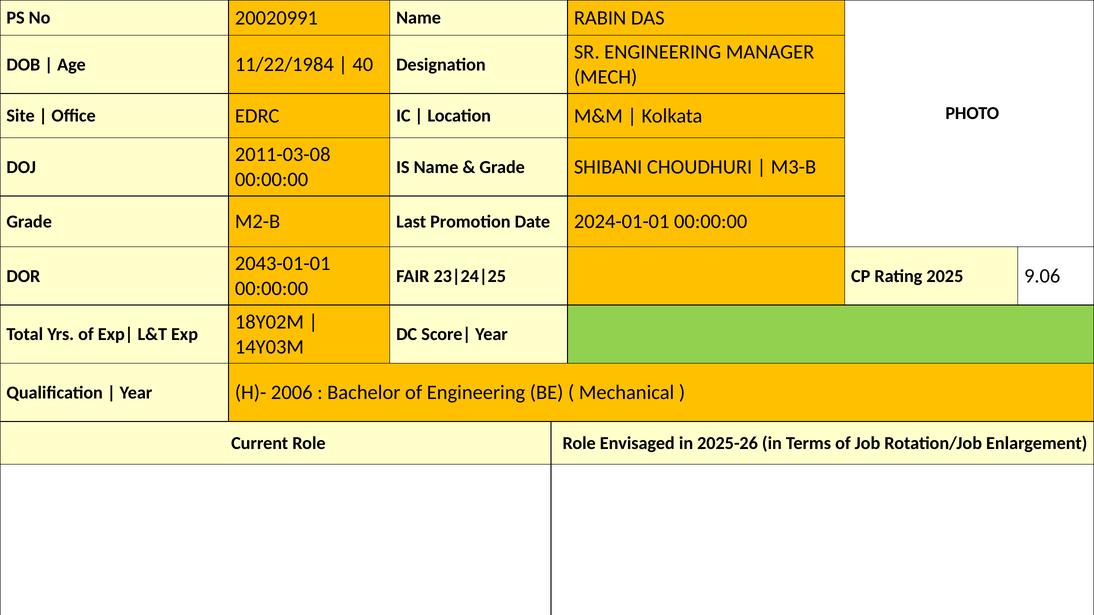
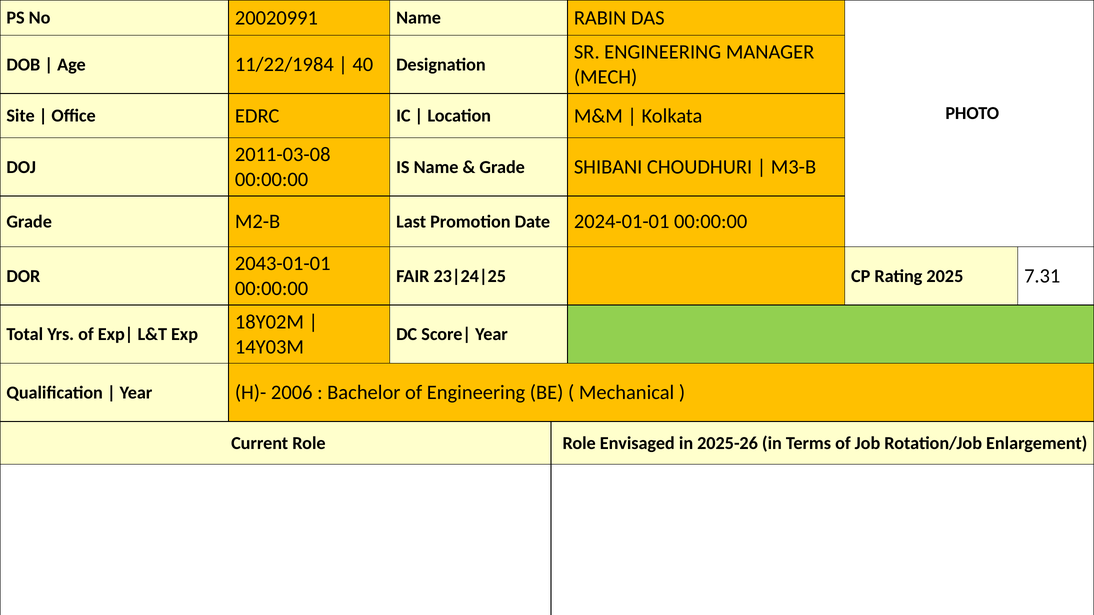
9.06: 9.06 -> 7.31
